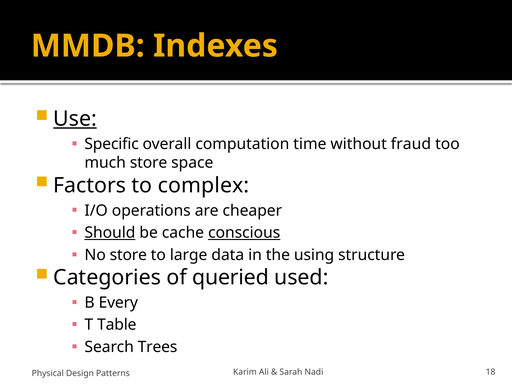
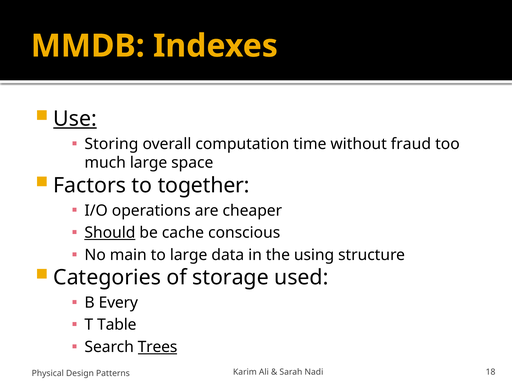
Specific: Specific -> Storing
much store: store -> large
complex: complex -> together
conscious underline: present -> none
No store: store -> main
queried: queried -> storage
Trees underline: none -> present
